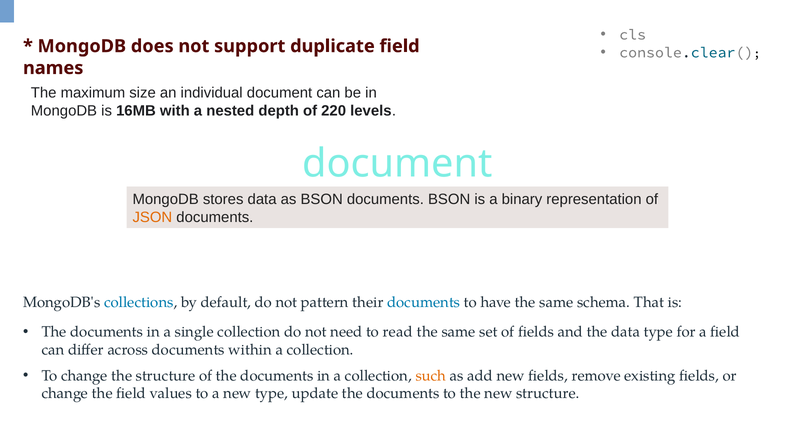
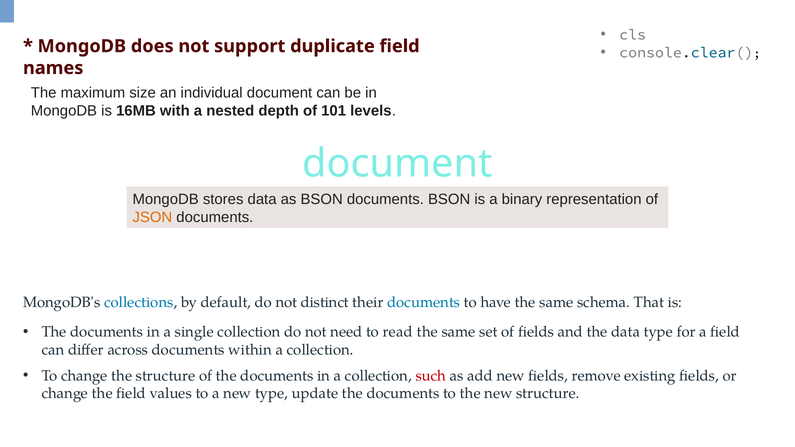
220: 220 -> 101
pattern: pattern -> distinct
such colour: orange -> red
